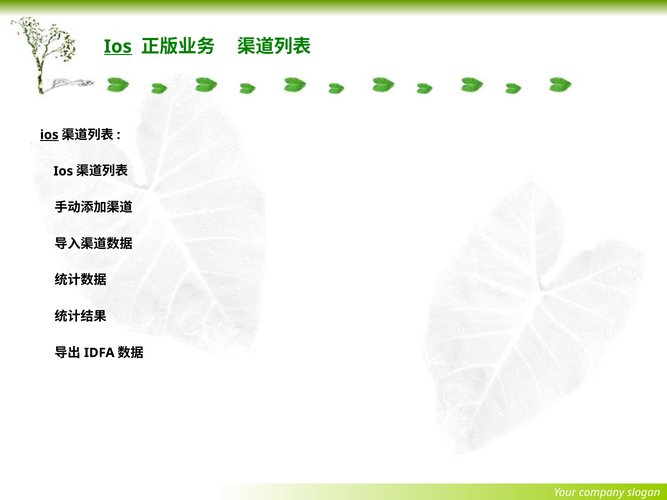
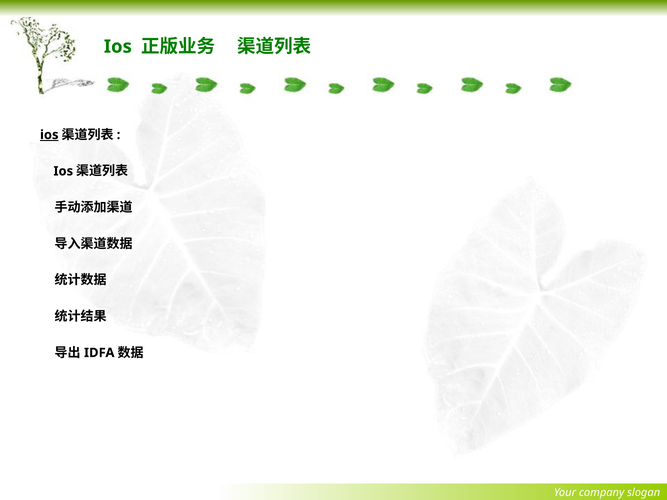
Ios at (118, 47) underline: present -> none
